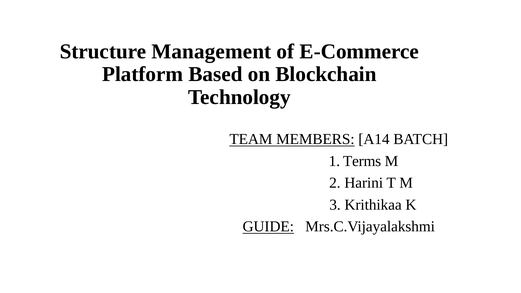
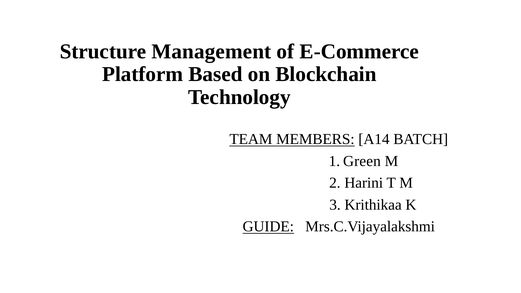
Terms: Terms -> Green
